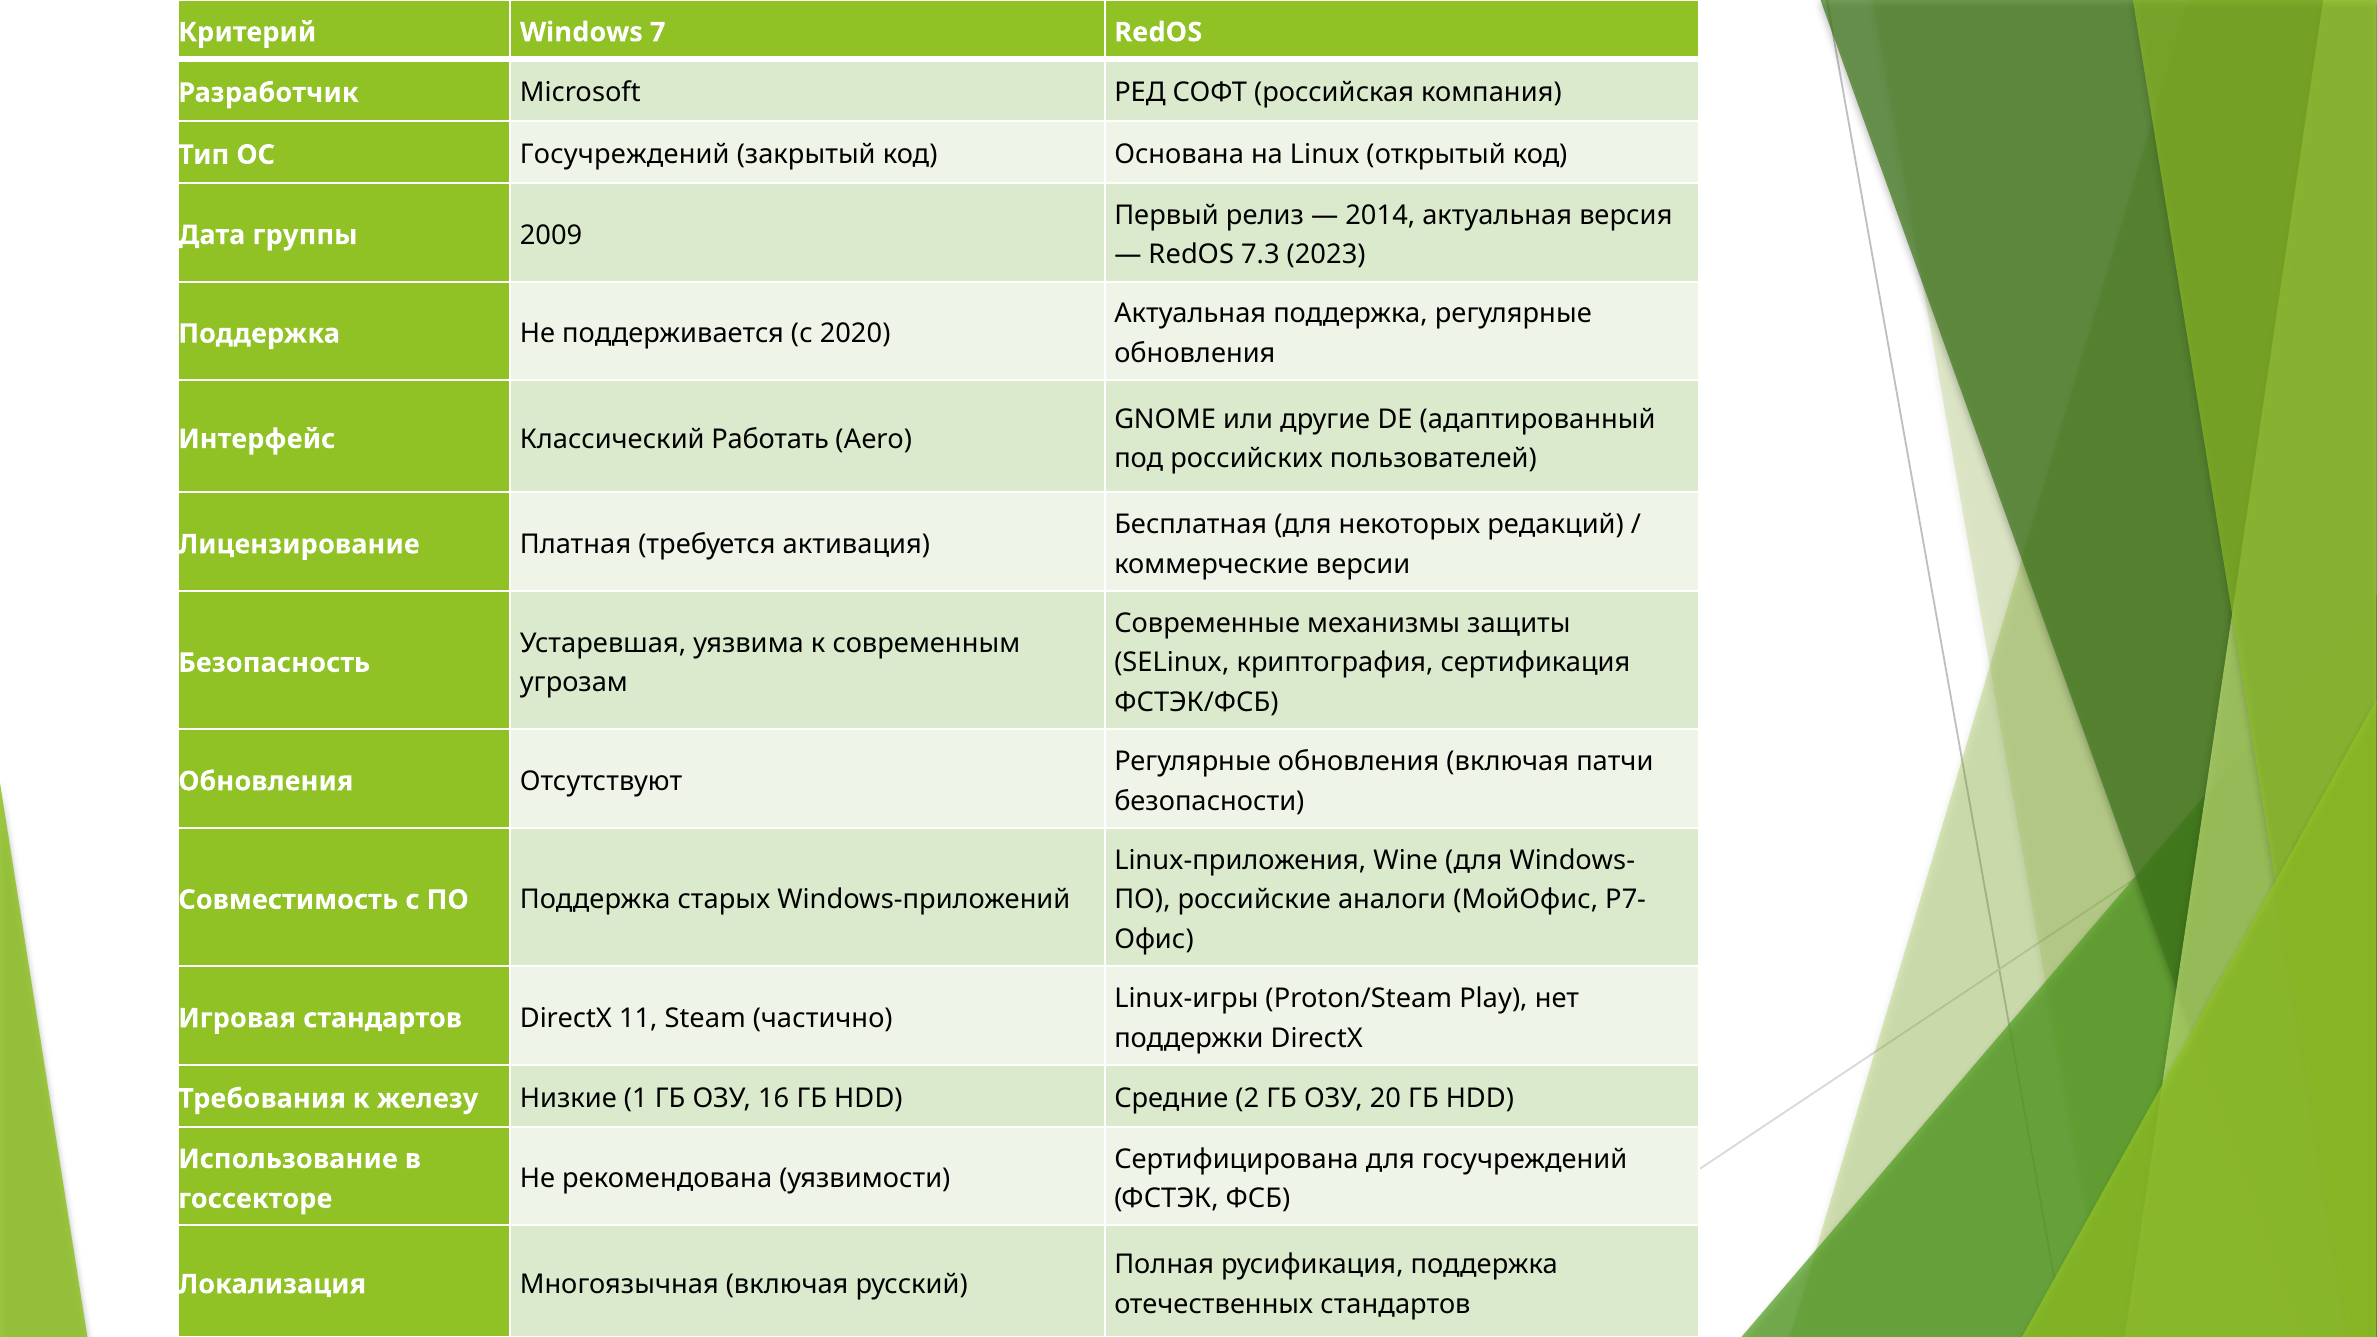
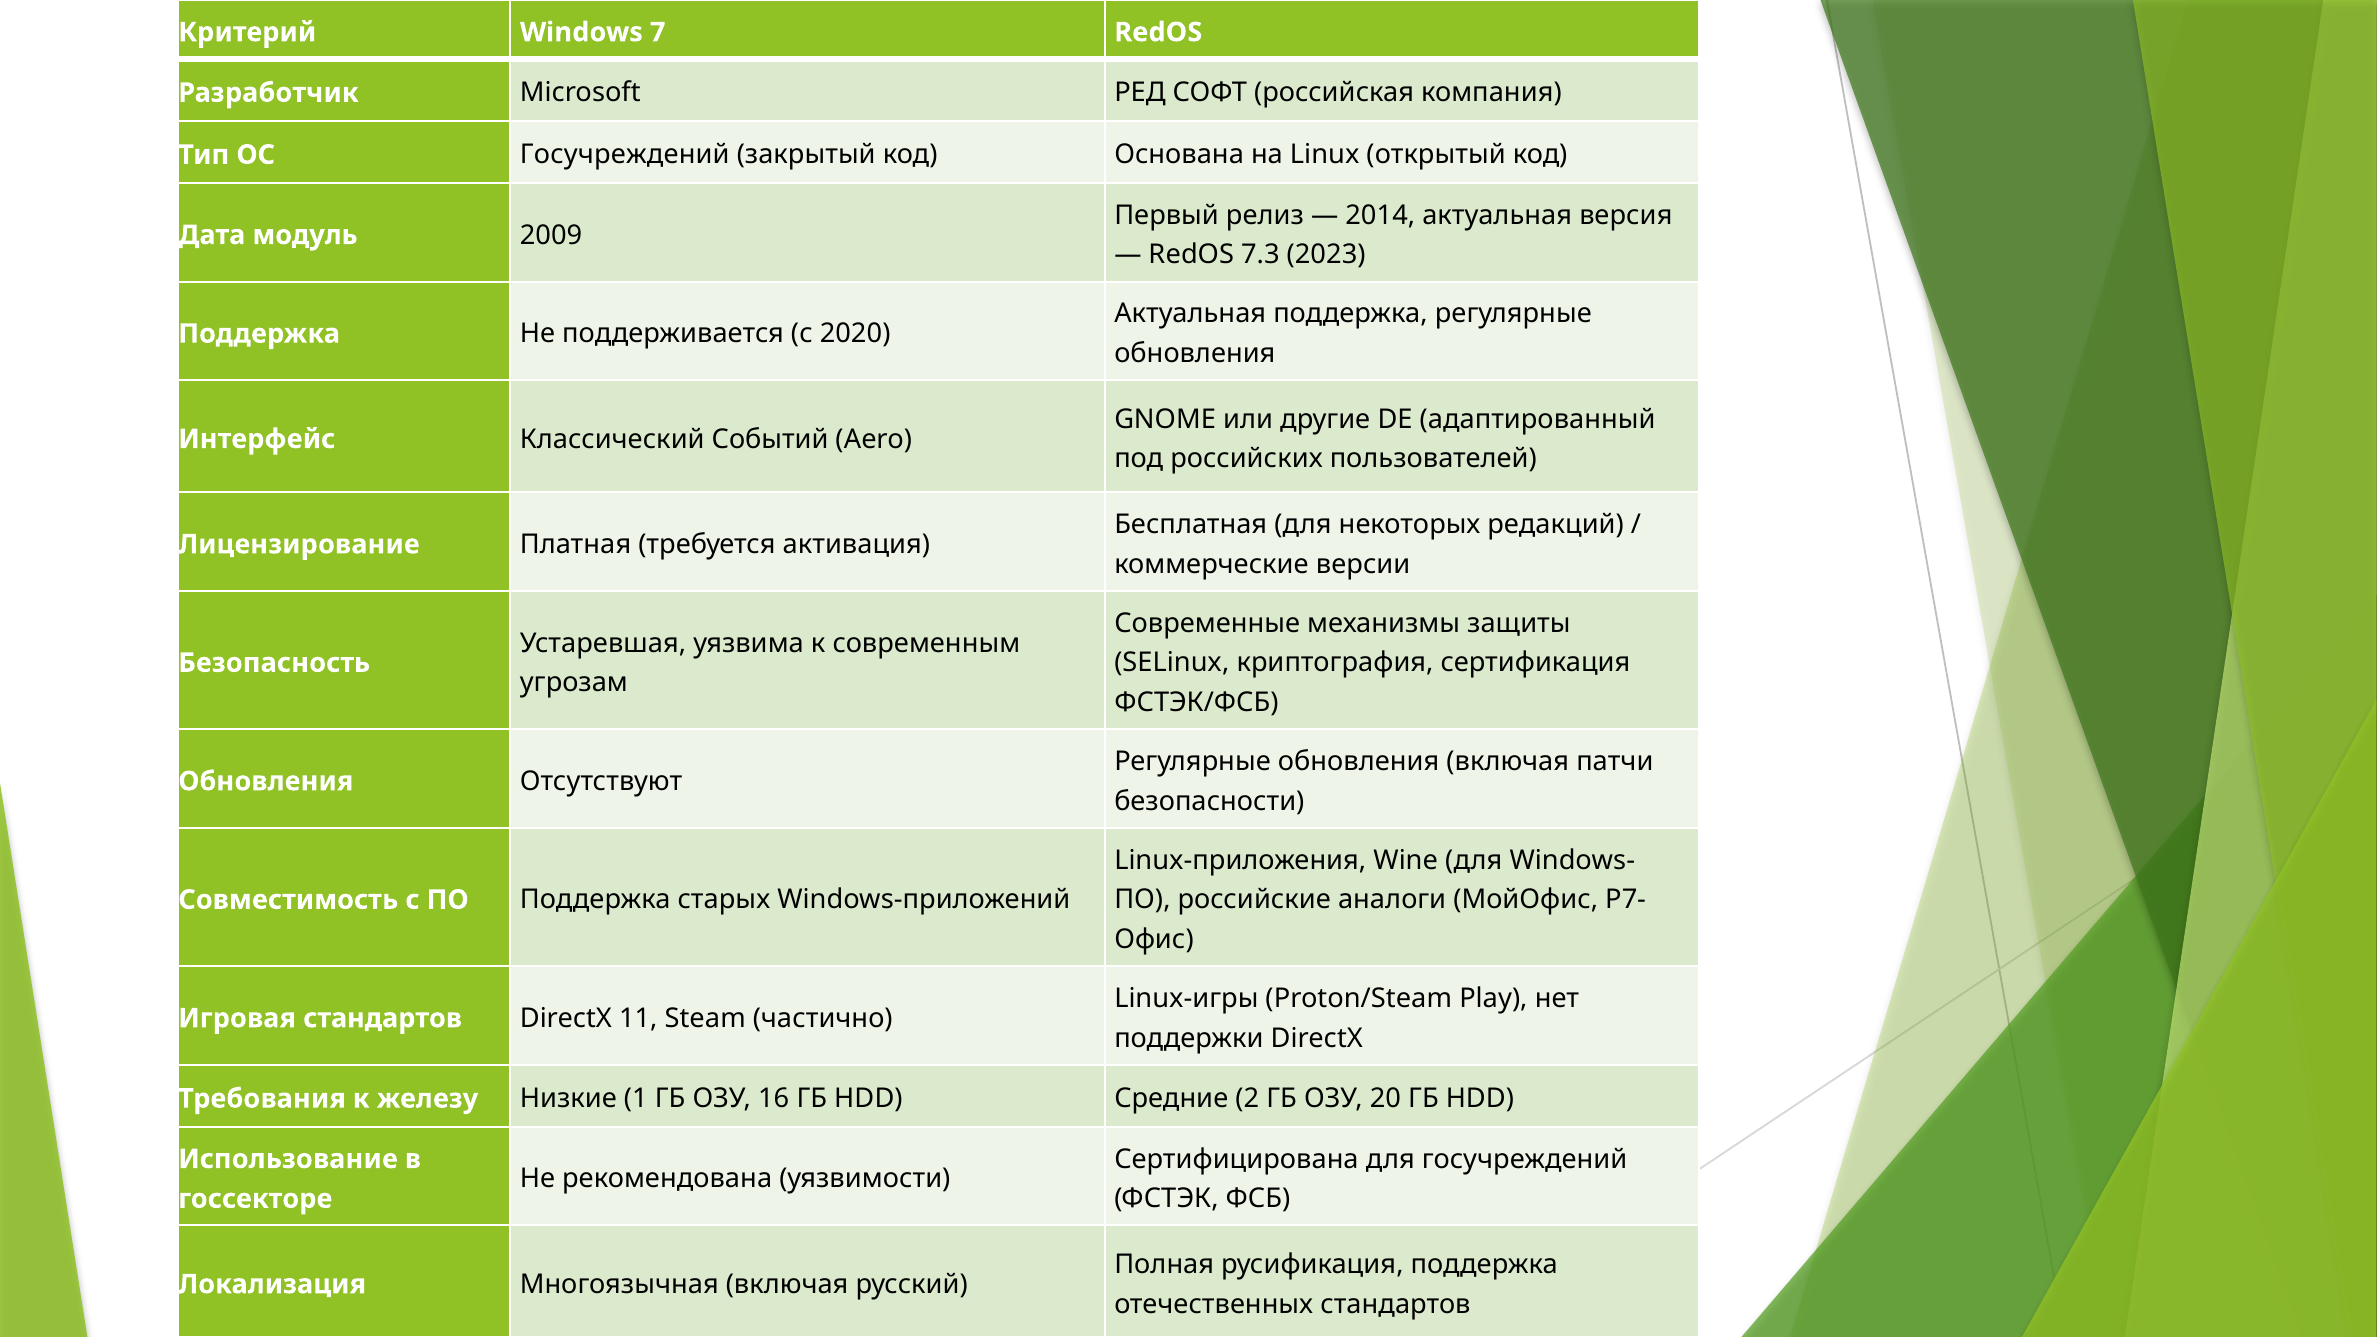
группы: группы -> модуль
Классический Работать: Работать -> Событий
